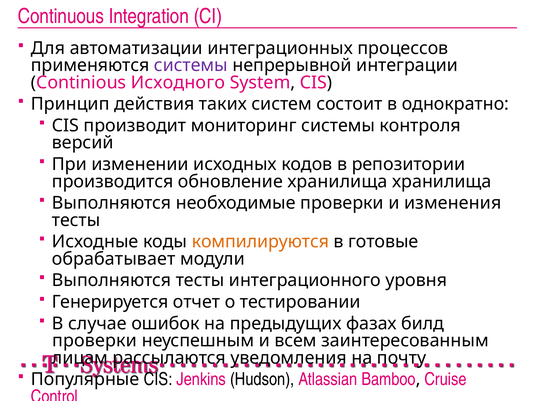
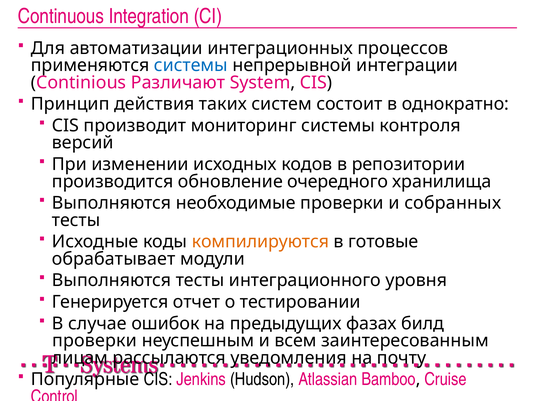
системы at (191, 65) colour: purple -> blue
Исходного: Исходного -> Различают
обновление хранилища: хранилища -> очередного
изменения: изменения -> собранных
